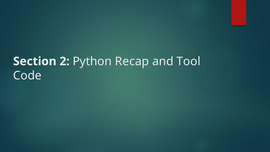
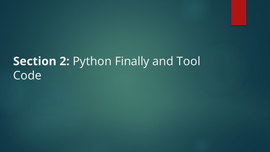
Recap: Recap -> Finally
